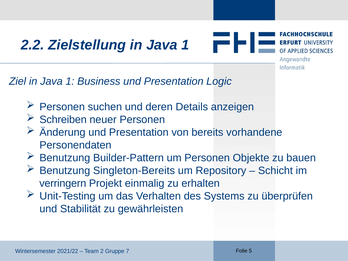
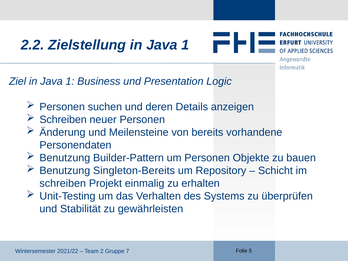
Änderung und Presentation: Presentation -> Meilensteine
verringern at (63, 183): verringern -> schreiben
